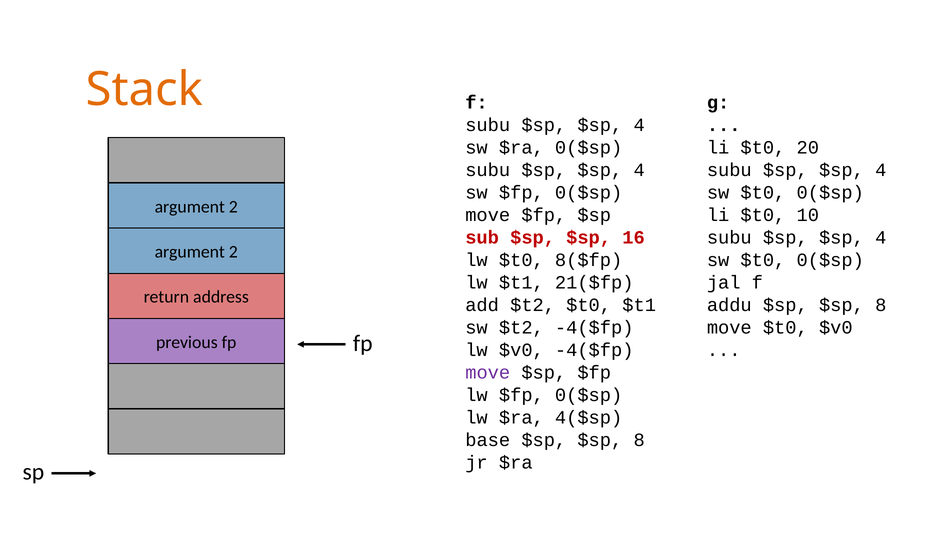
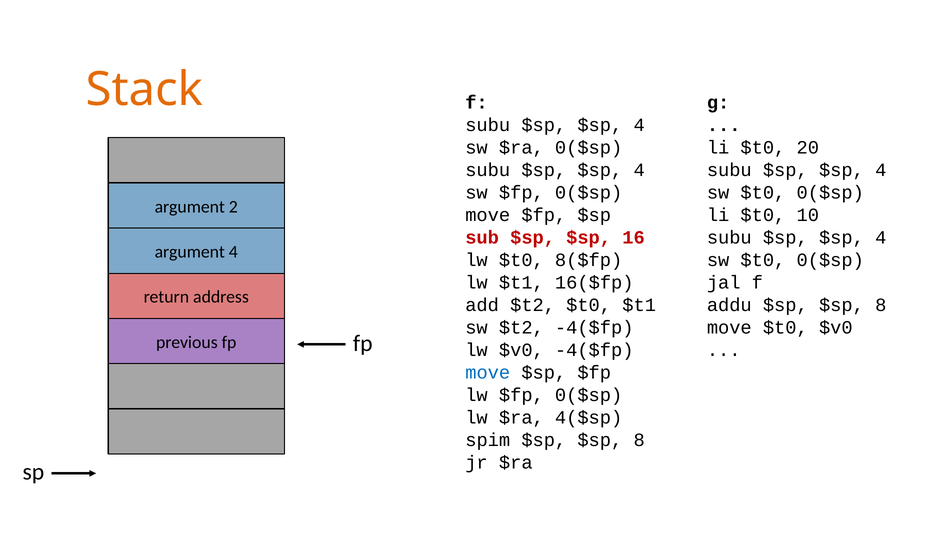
2 at (233, 252): 2 -> 4
21($fp: 21($fp -> 16($fp
move at (488, 372) colour: purple -> blue
base: base -> spim
